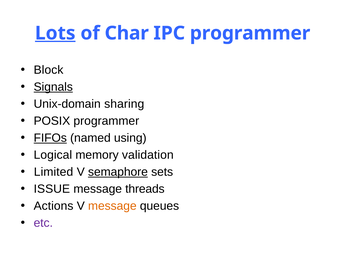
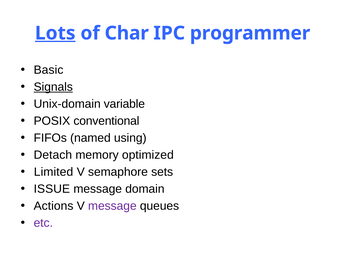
Block: Block -> Basic
sharing: sharing -> variable
POSIX programmer: programmer -> conventional
FIFOs underline: present -> none
Logical: Logical -> Detach
validation: validation -> optimized
semaphore underline: present -> none
threads: threads -> domain
message at (112, 207) colour: orange -> purple
